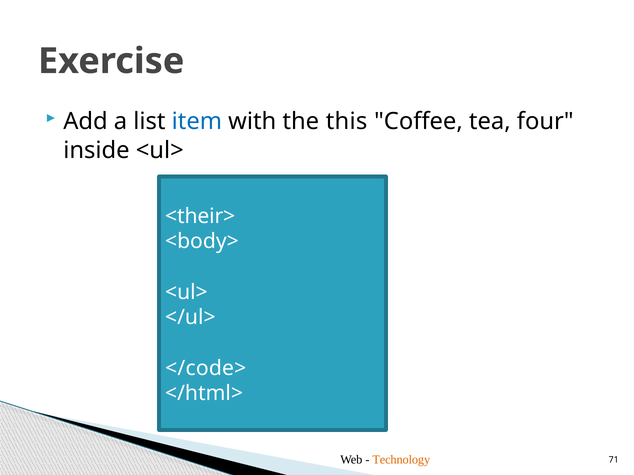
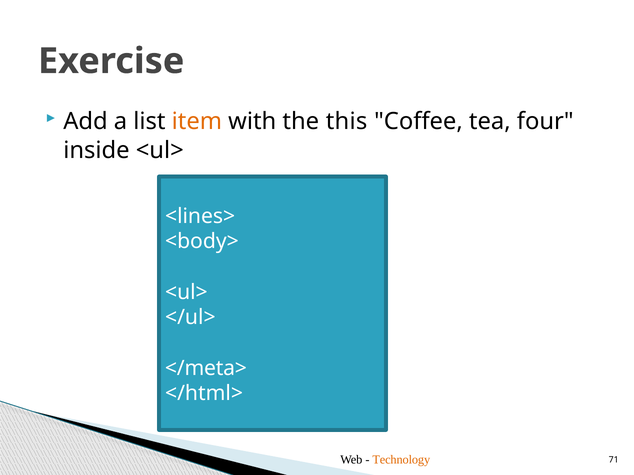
item colour: blue -> orange
<their>: <their> -> <lines>
</code>: </code> -> </meta>
